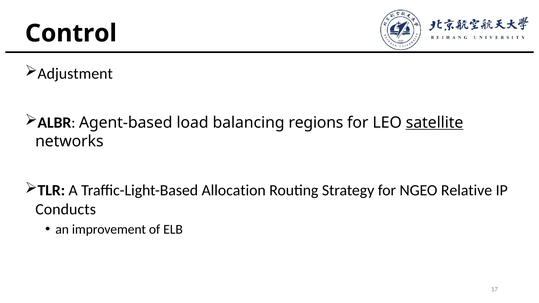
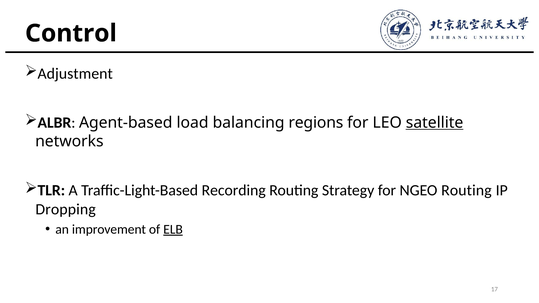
Allocation: Allocation -> Recording
NGEO Relative: Relative -> Routing
Conducts: Conducts -> Dropping
ELB underline: none -> present
